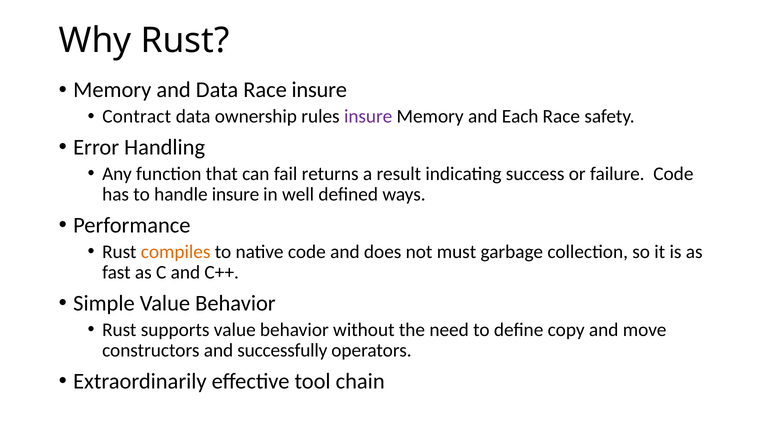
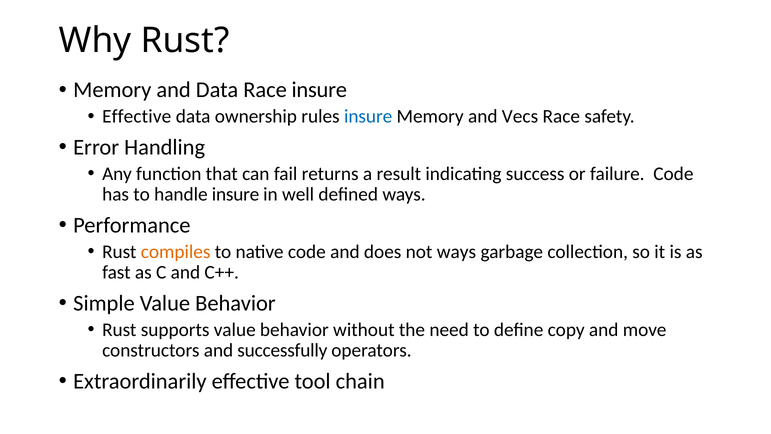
Contract at (137, 117): Contract -> Effective
insure at (368, 117) colour: purple -> blue
Each: Each -> Vecs
not must: must -> ways
